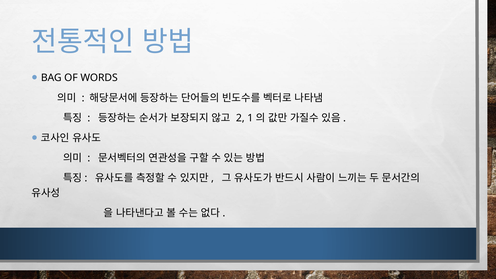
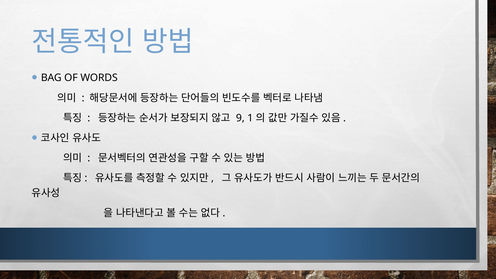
2: 2 -> 9
